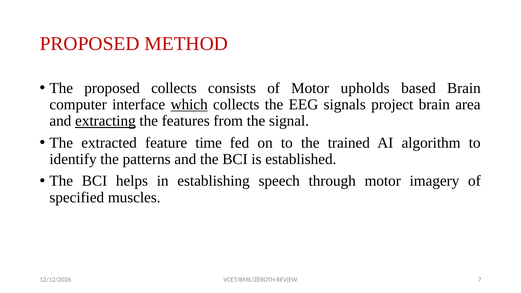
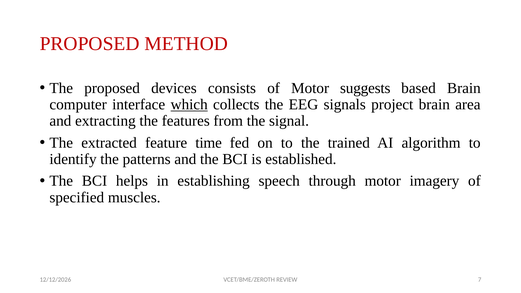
proposed collects: collects -> devices
upholds: upholds -> suggests
extracting underline: present -> none
